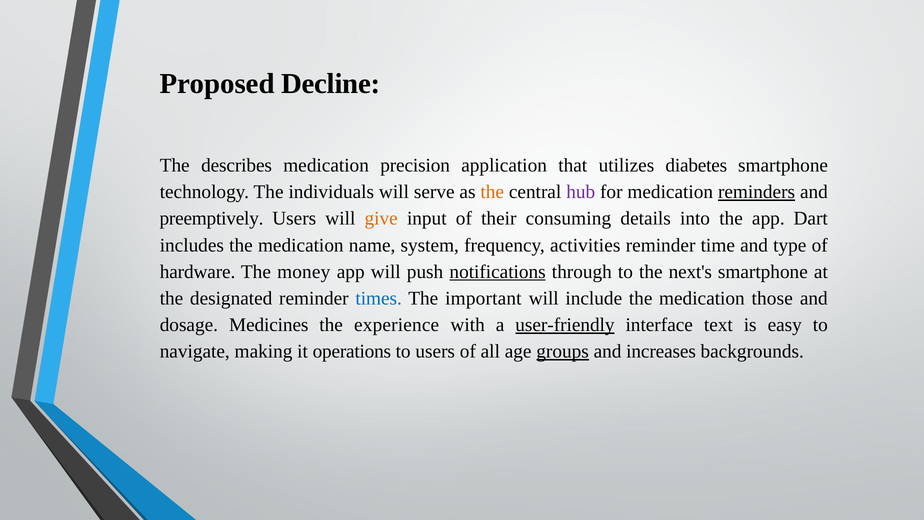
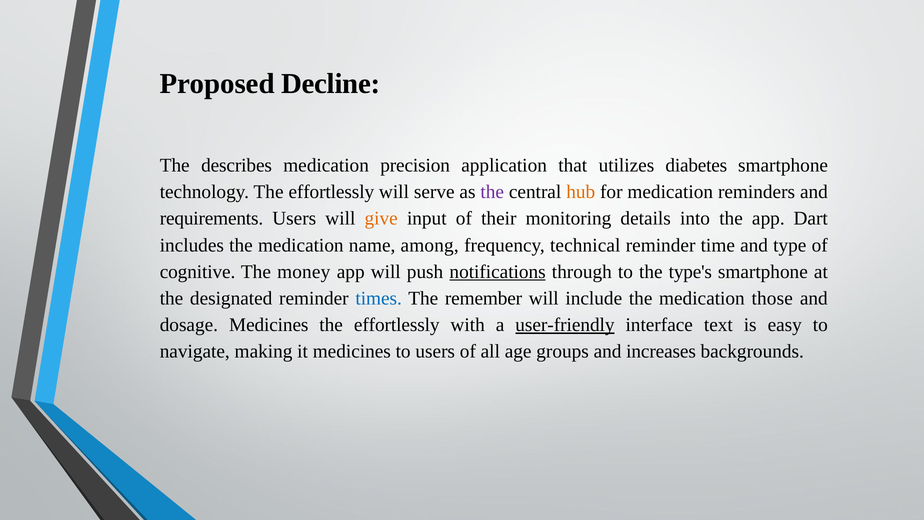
technology The individuals: individuals -> effortlessly
the at (492, 192) colour: orange -> purple
hub colour: purple -> orange
reminders underline: present -> none
preemptively: preemptively -> requirements
consuming: consuming -> monitoring
system: system -> among
activities: activities -> technical
hardware: hardware -> cognitive
next's: next's -> type's
important: important -> remember
experience at (397, 325): experience -> effortlessly
it operations: operations -> medicines
groups underline: present -> none
